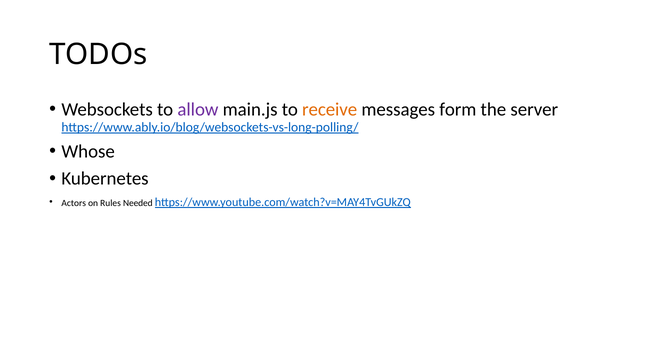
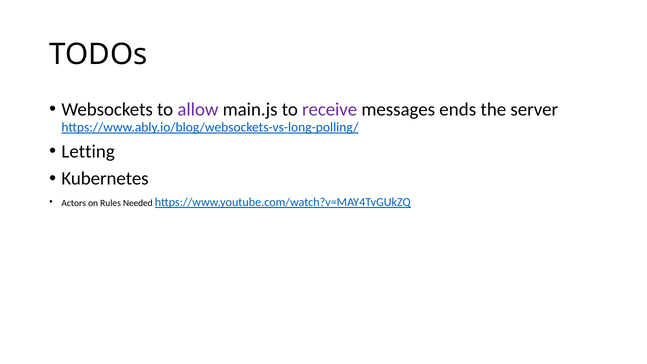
receive colour: orange -> purple
form: form -> ends
Whose: Whose -> Letting
